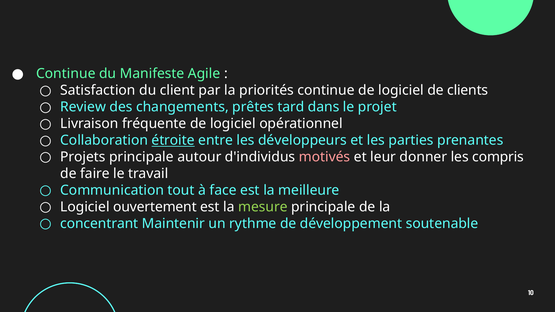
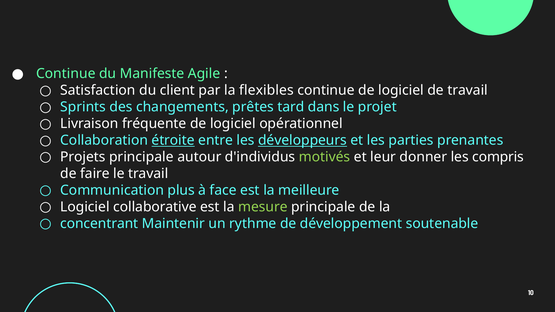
priorités: priorités -> flexibles
de clients: clients -> travail
Review: Review -> Sprints
développeurs underline: none -> present
motivés colour: pink -> light green
tout: tout -> plus
ouvertement: ouvertement -> collaborative
